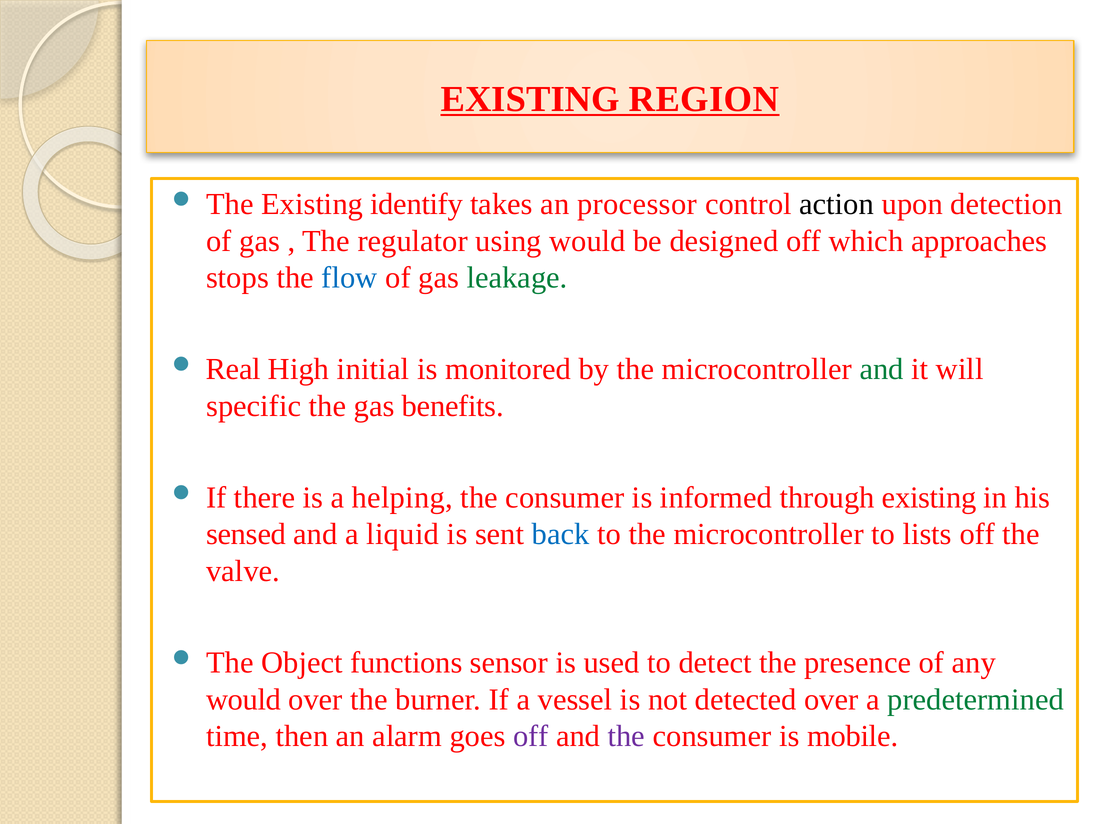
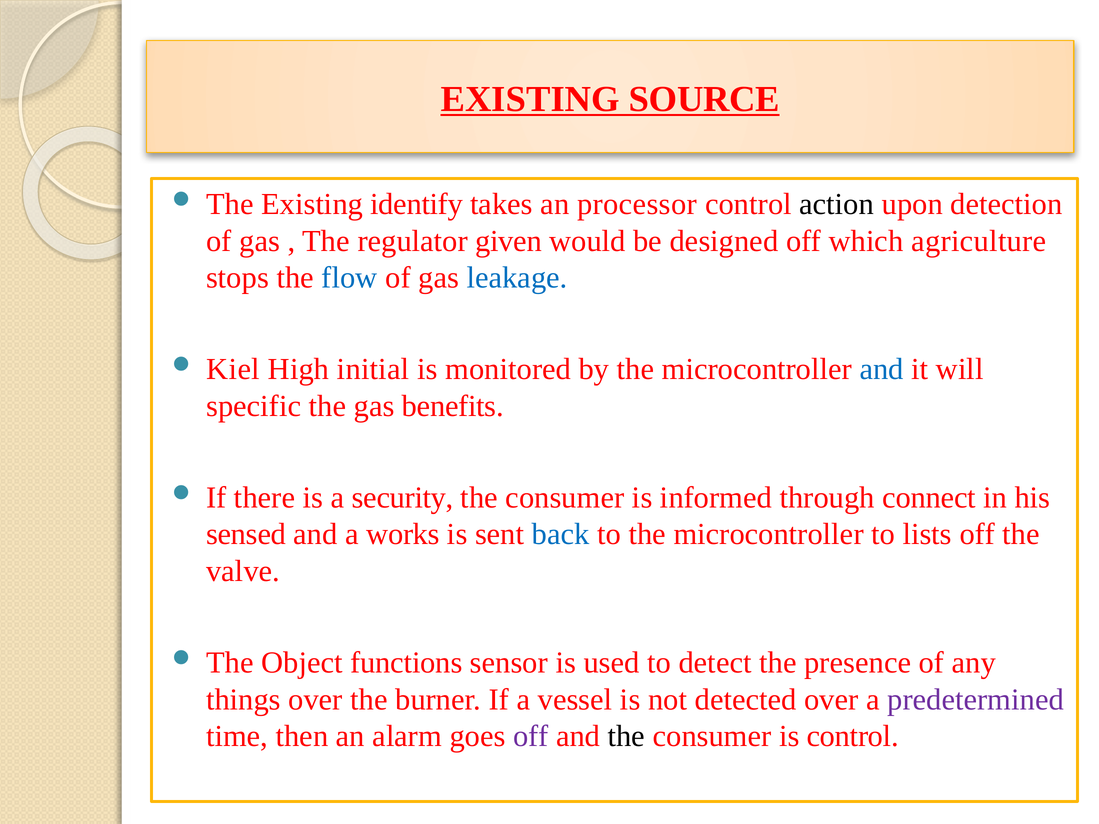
REGION: REGION -> SOURCE
using: using -> given
approaches: approaches -> agriculture
leakage colour: green -> blue
Real: Real -> Kiel
and at (882, 369) colour: green -> blue
helping: helping -> security
through existing: existing -> connect
liquid: liquid -> works
would at (244, 700): would -> things
predetermined colour: green -> purple
the at (626, 736) colour: purple -> black
is mobile: mobile -> control
